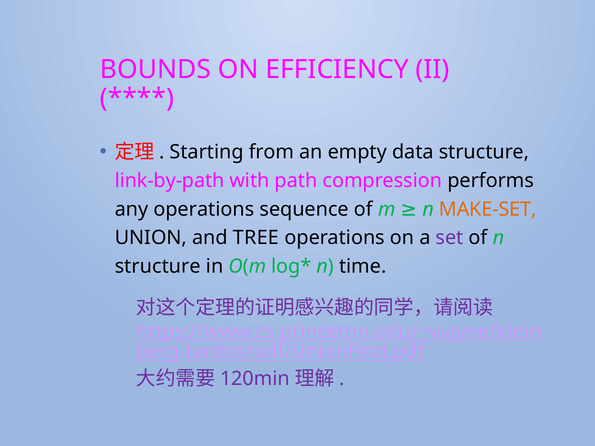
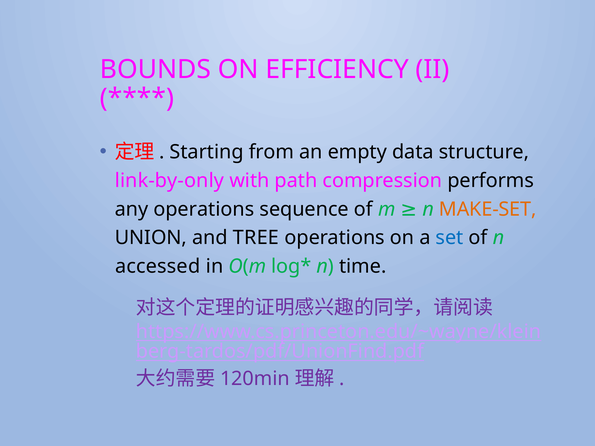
link-by-path: link-by-path -> link-by-only
set colour: purple -> blue
structure at (158, 266): structure -> accessed
